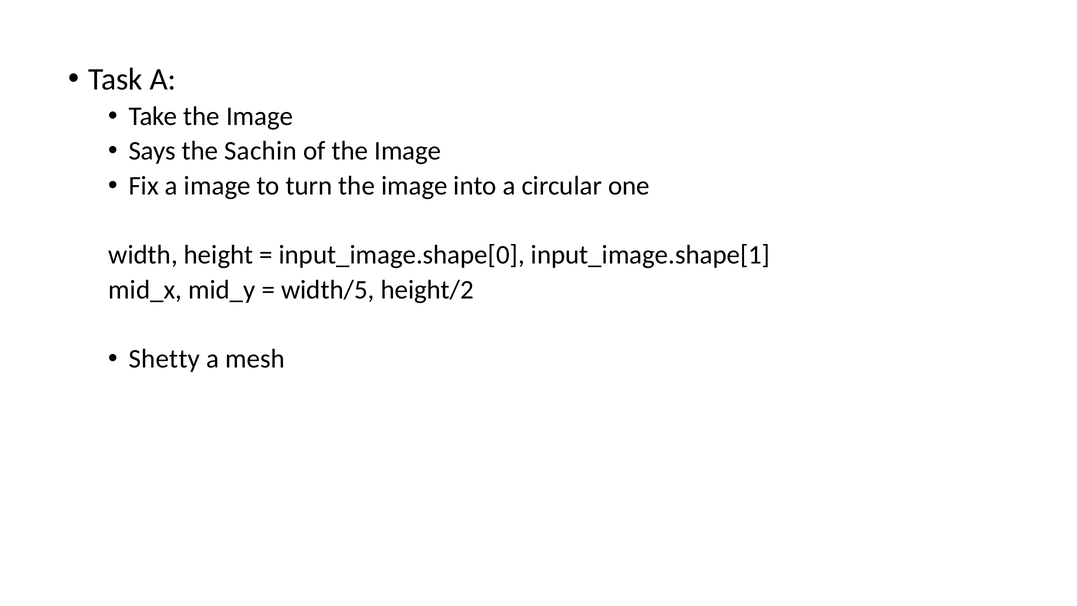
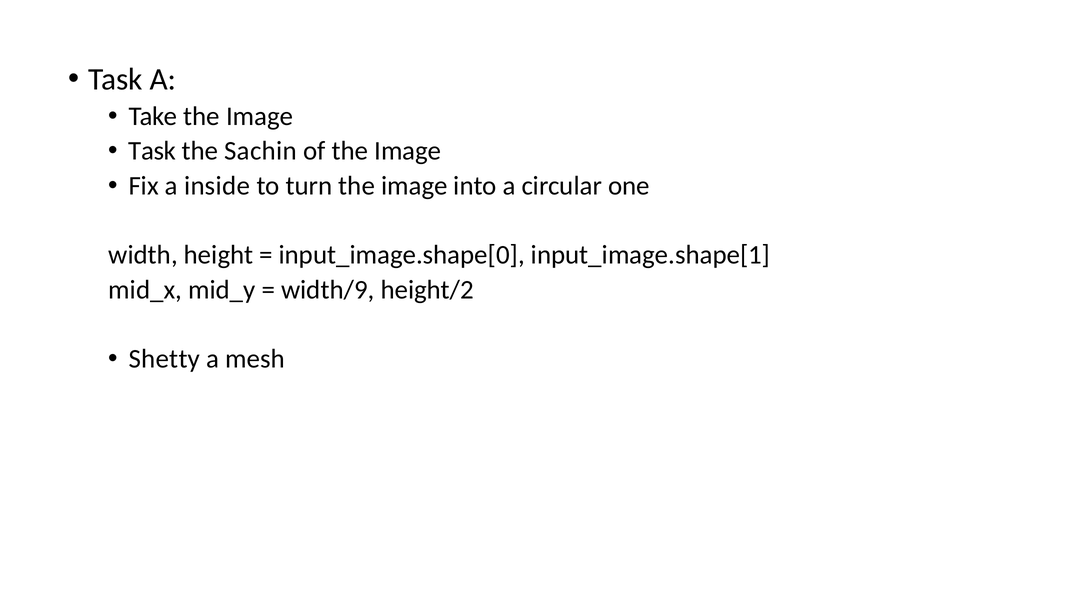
Says at (152, 151): Says -> Task
a image: image -> inside
width/5: width/5 -> width/9
